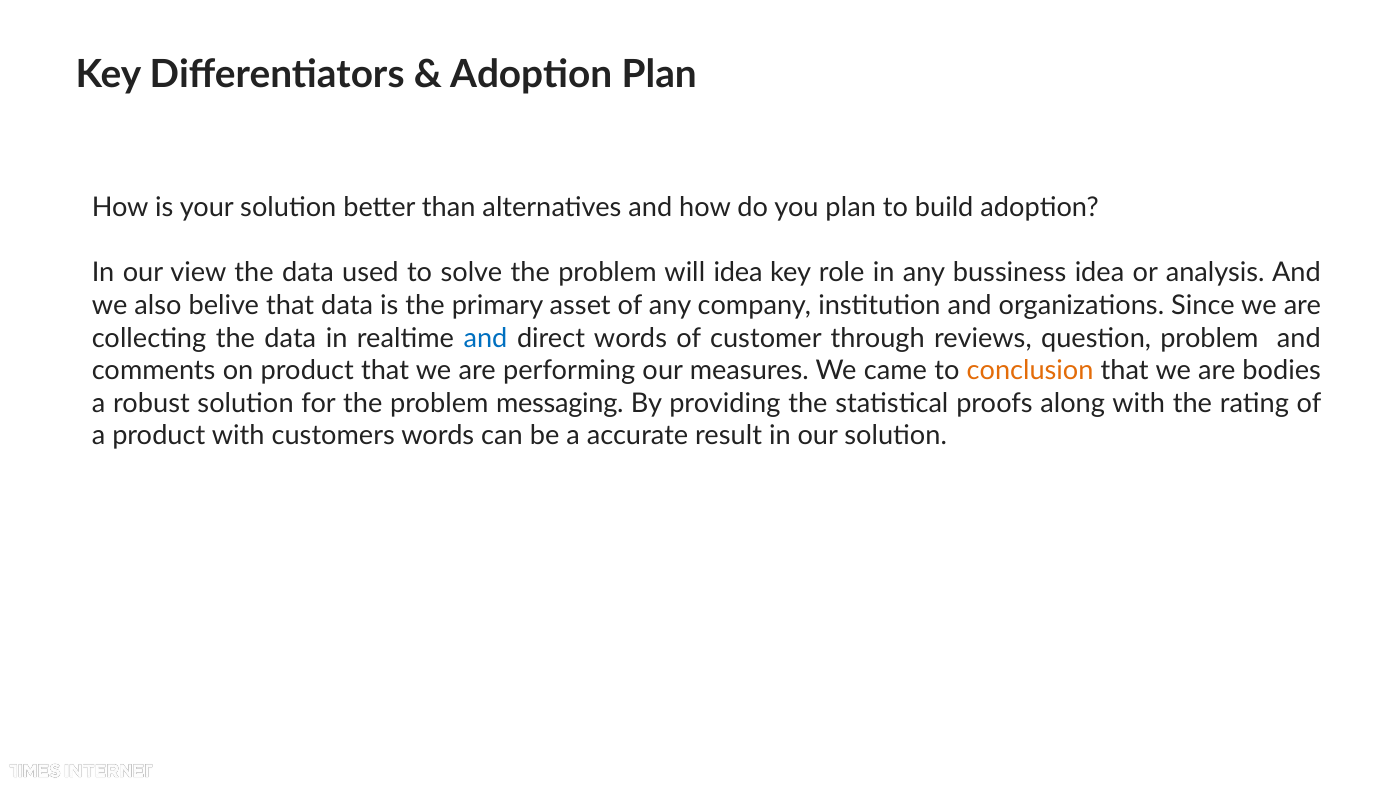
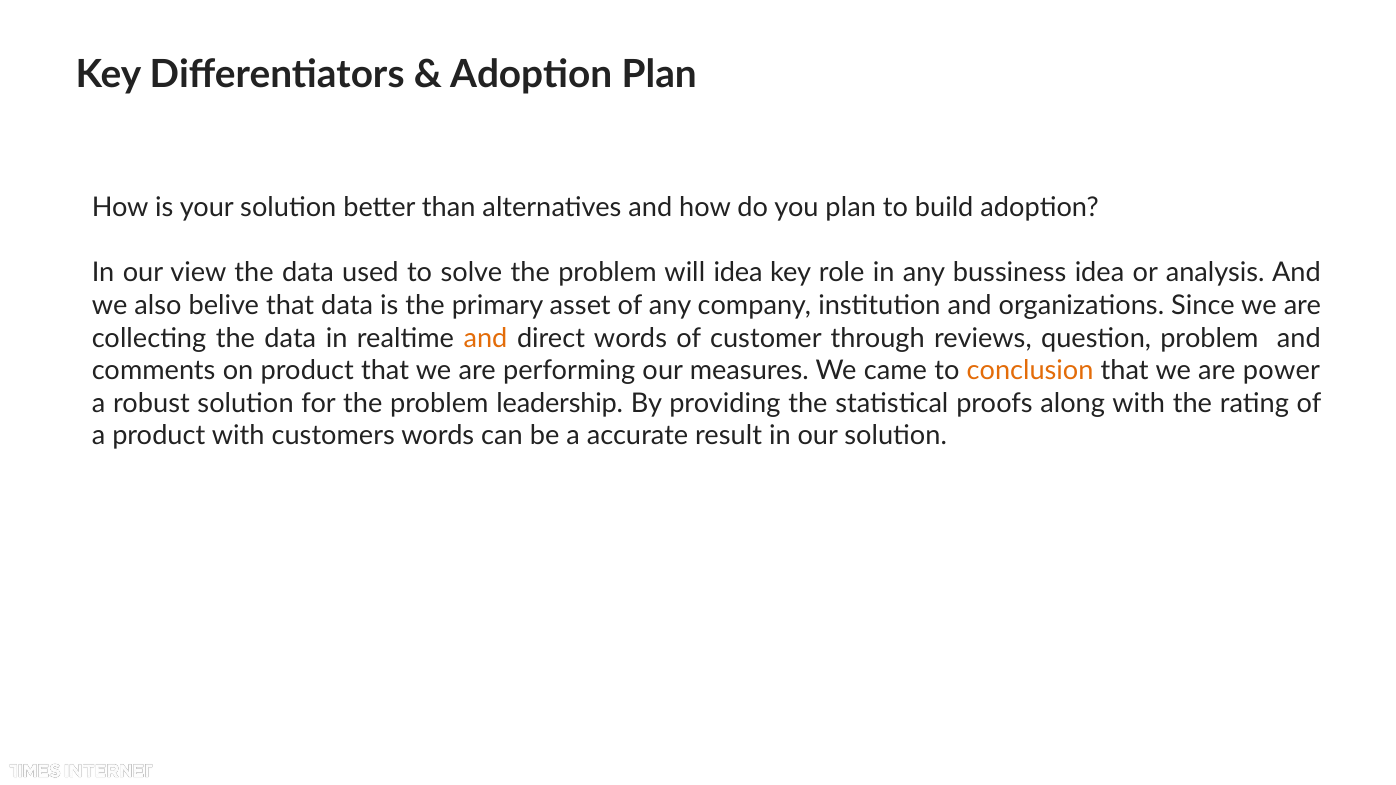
and at (485, 338) colour: blue -> orange
bodies: bodies -> power
messaging: messaging -> leadership
